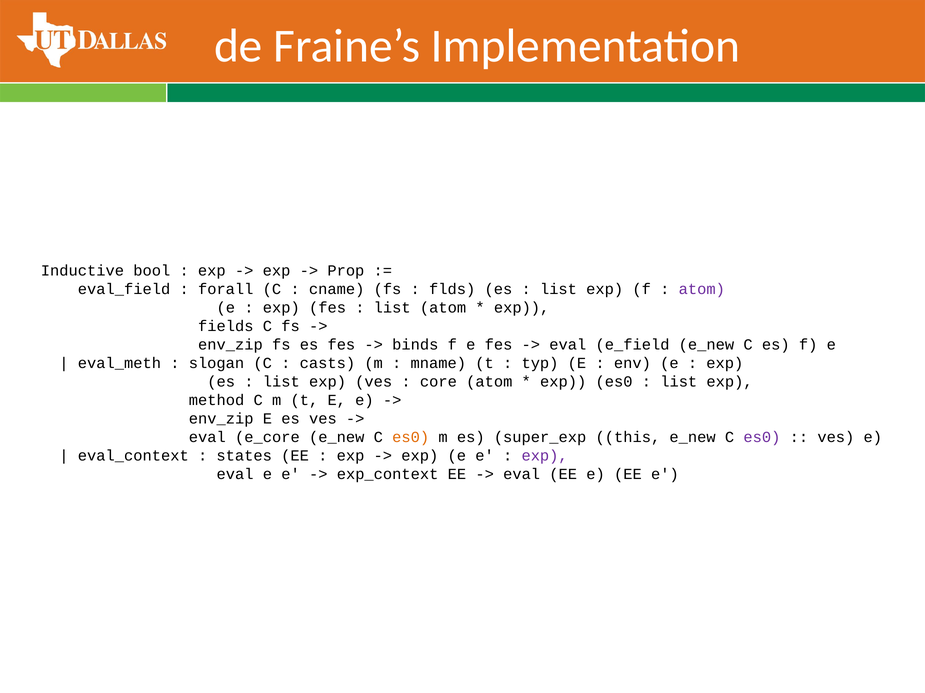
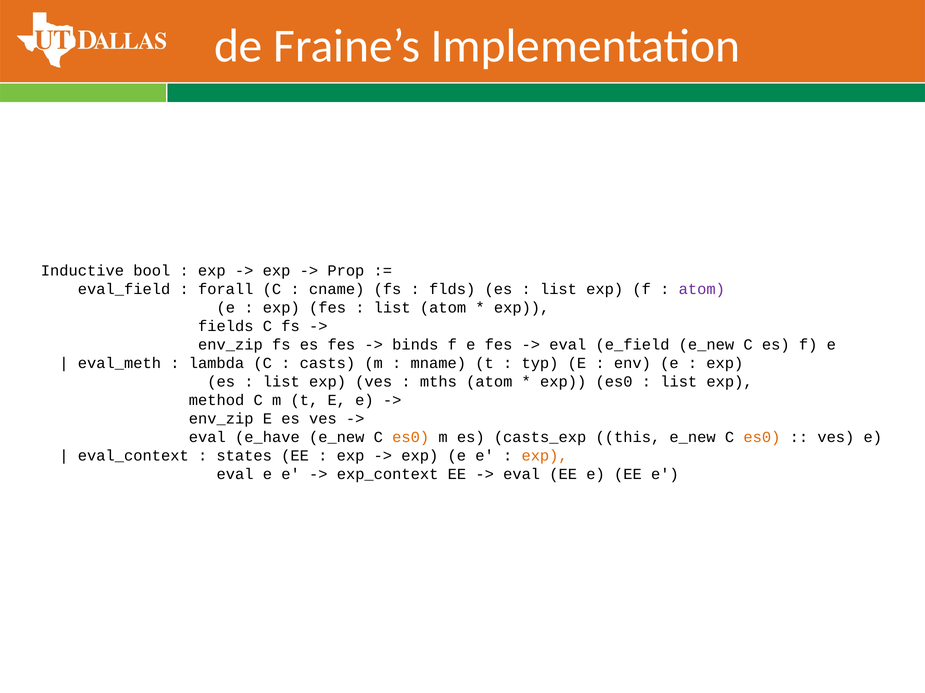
slogan: slogan -> lambda
core: core -> mths
e_core: e_core -> e_have
super_exp: super_exp -> casts_exp
es0 at (762, 438) colour: purple -> orange
exp at (545, 456) colour: purple -> orange
